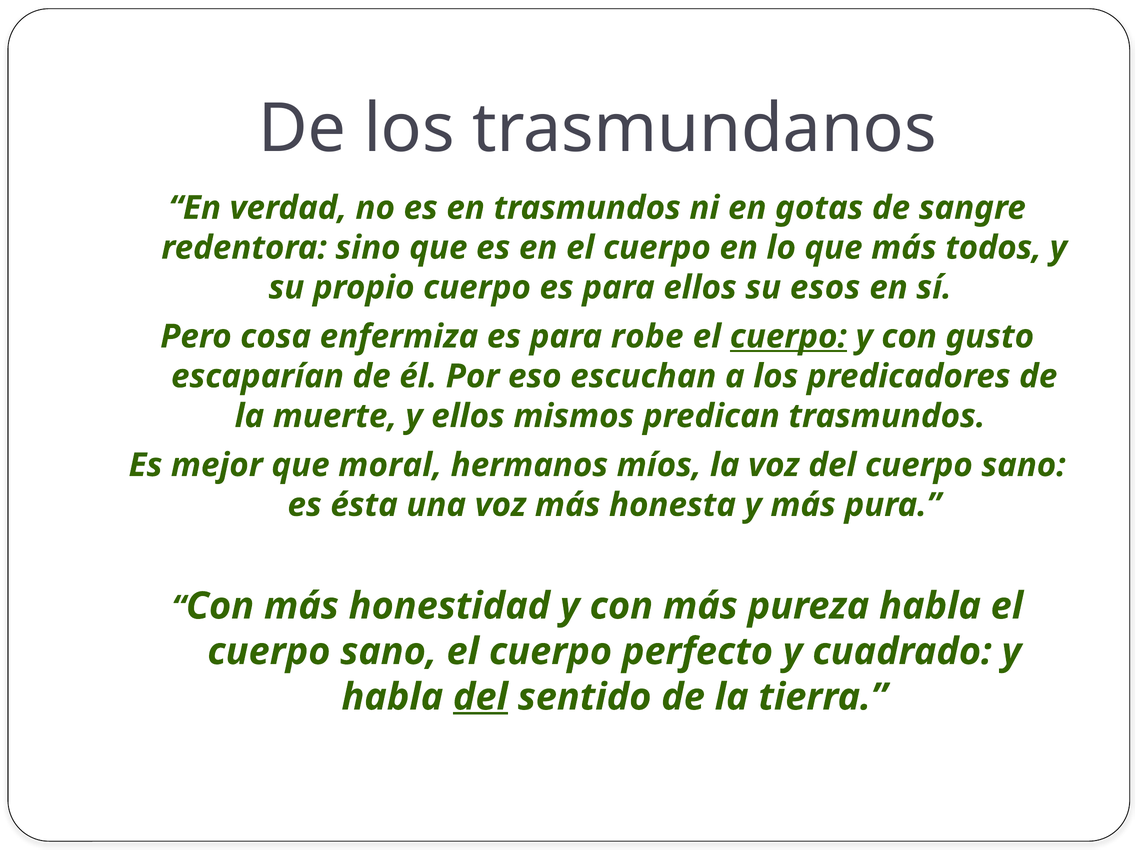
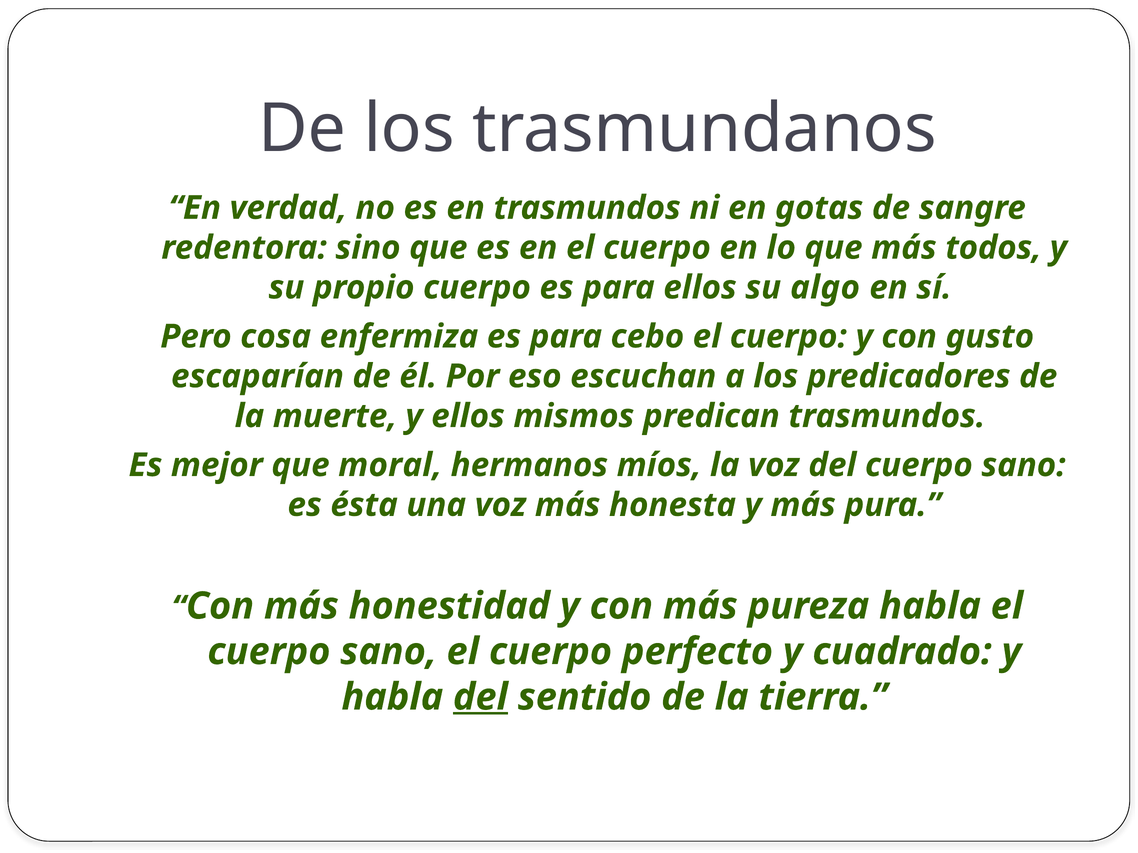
esos: esos -> algo
robe: robe -> cebo
cuerpo at (788, 337) underline: present -> none
